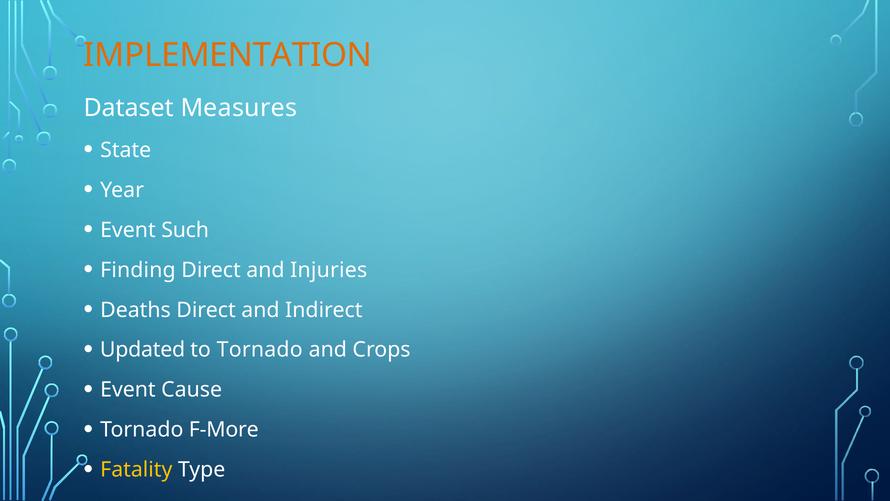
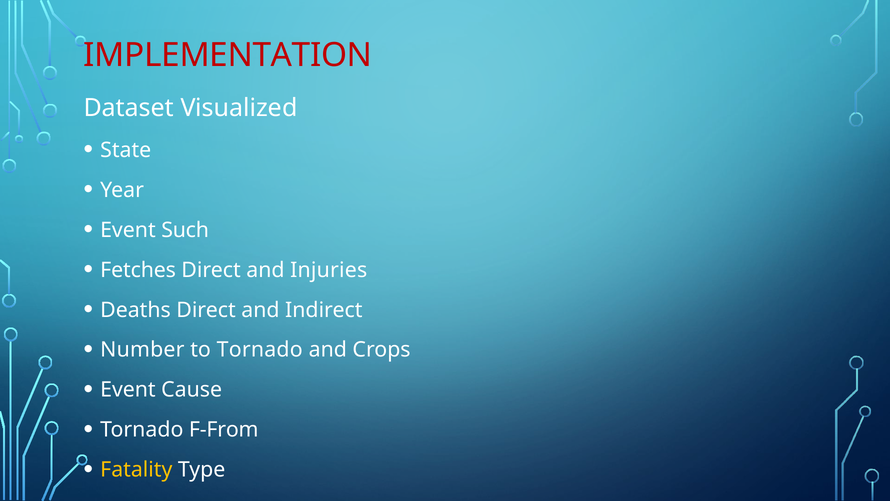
IMPLEMENTATION colour: orange -> red
Measures: Measures -> Visualized
Finding: Finding -> Fetches
Updated: Updated -> Number
F-More: F-More -> F-From
